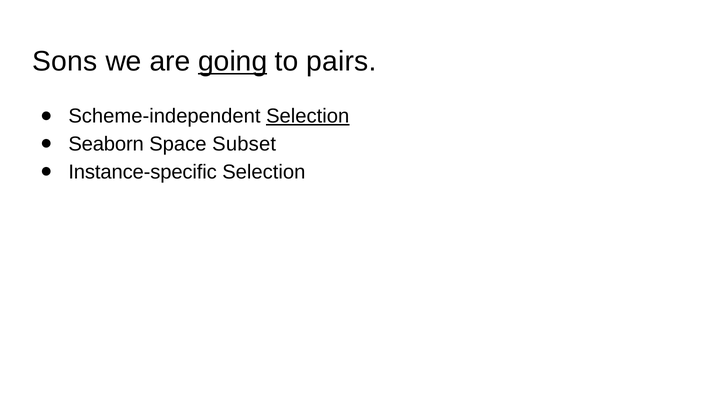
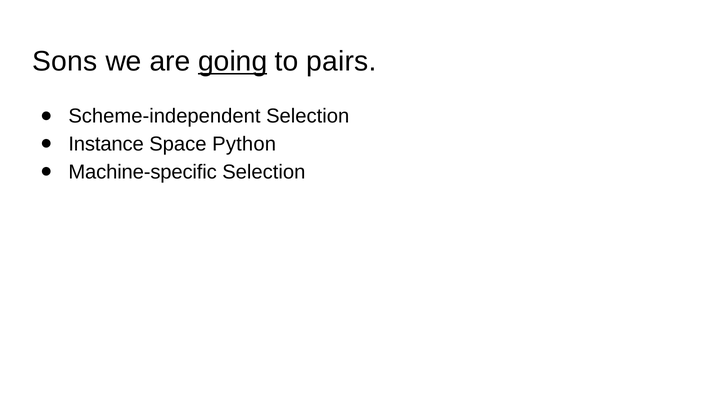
Selection at (308, 116) underline: present -> none
Seaborn: Seaborn -> Instance
Subset: Subset -> Python
Instance-specific: Instance-specific -> Machine-specific
